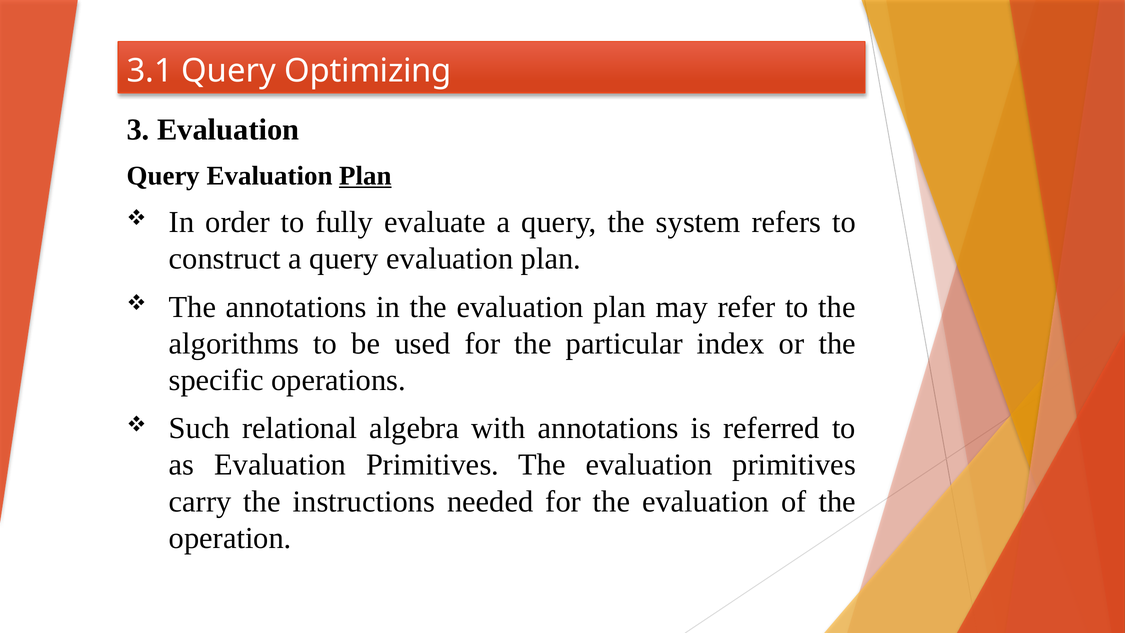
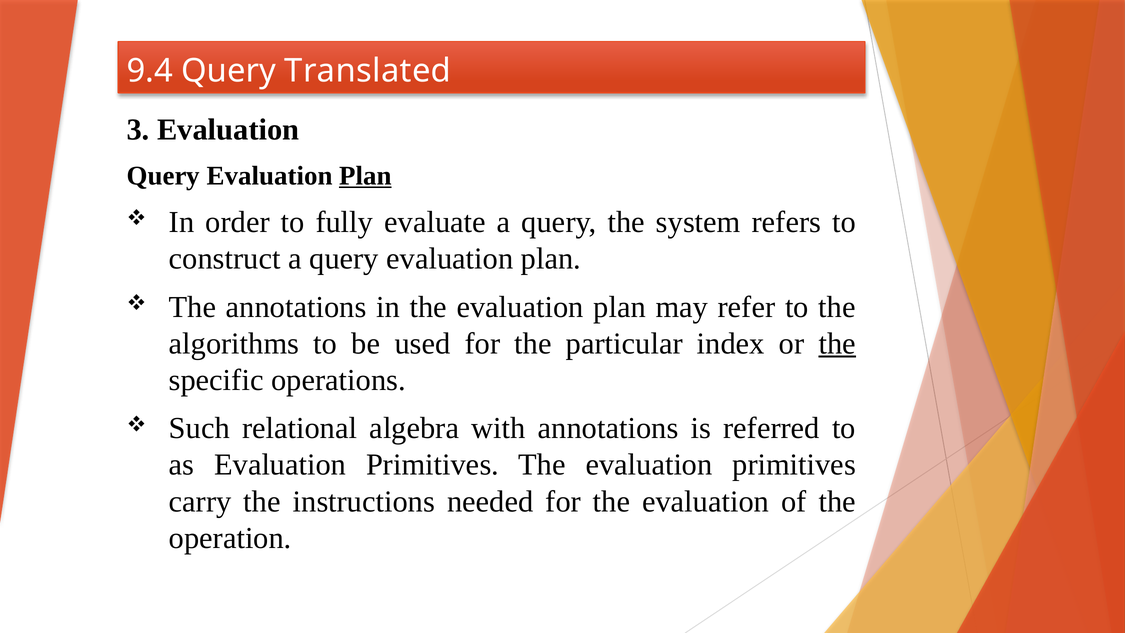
3.1: 3.1 -> 9.4
Optimizing: Optimizing -> Translated
the at (837, 343) underline: none -> present
